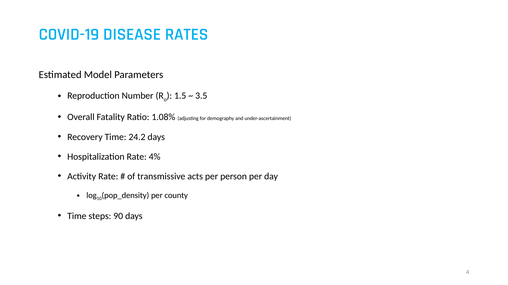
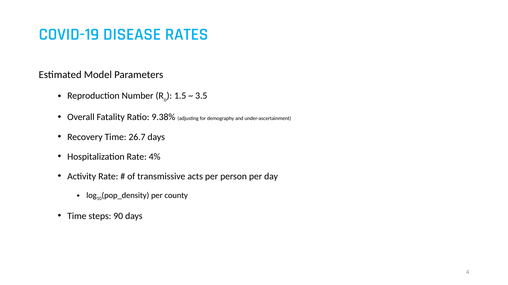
1.08%: 1.08% -> 9.38%
24.2: 24.2 -> 26.7
